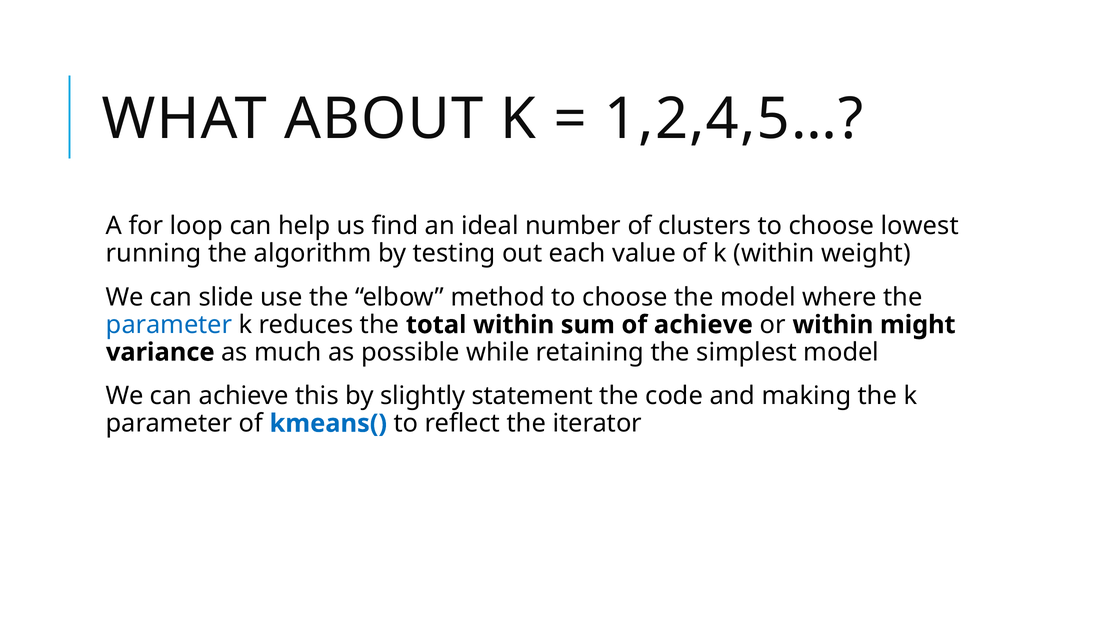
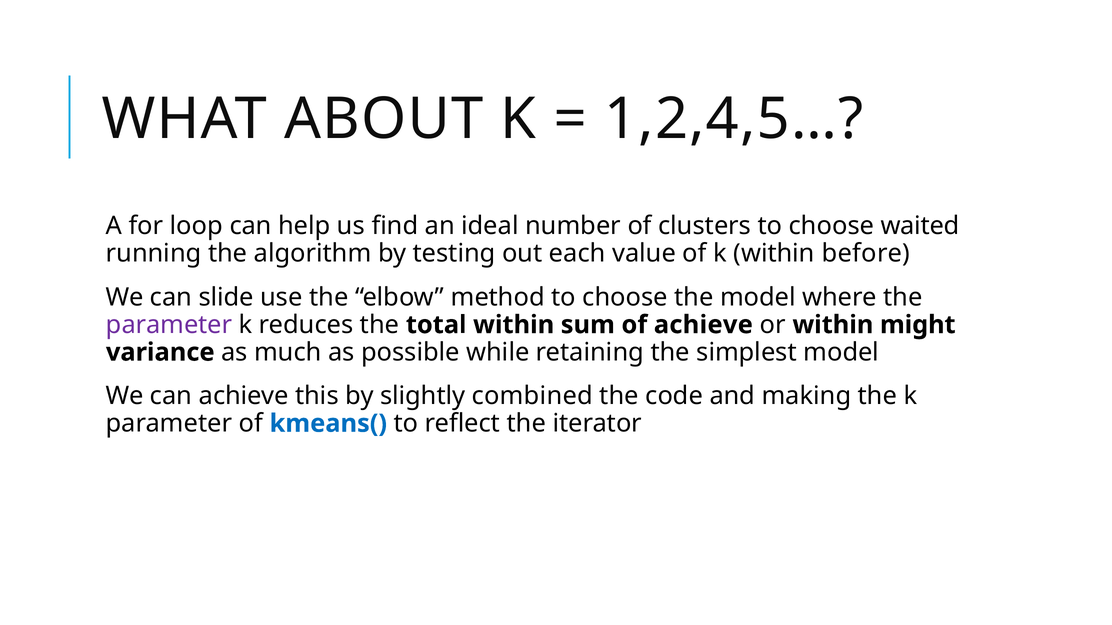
lowest: lowest -> waited
weight: weight -> before
parameter at (169, 325) colour: blue -> purple
statement: statement -> combined
